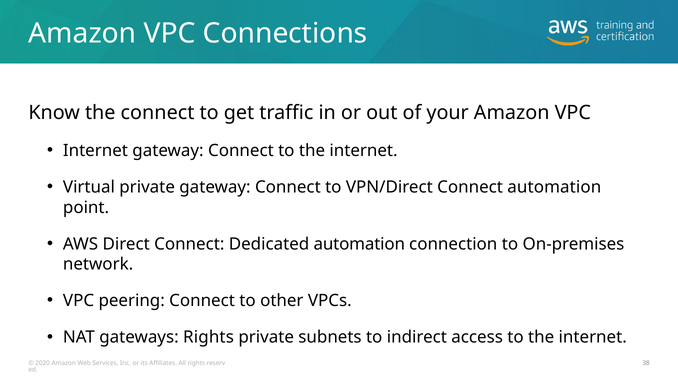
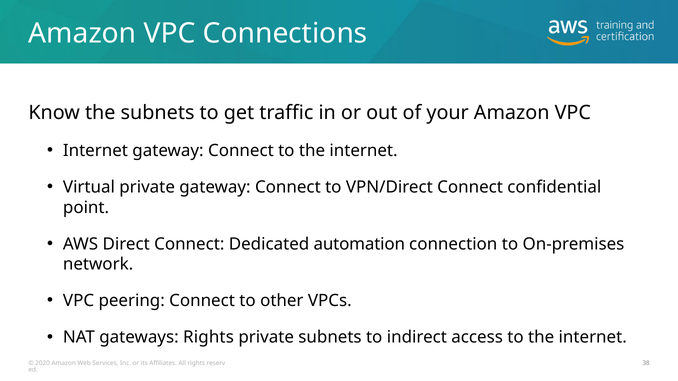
the connect: connect -> subnets
Connect automation: automation -> confidential
